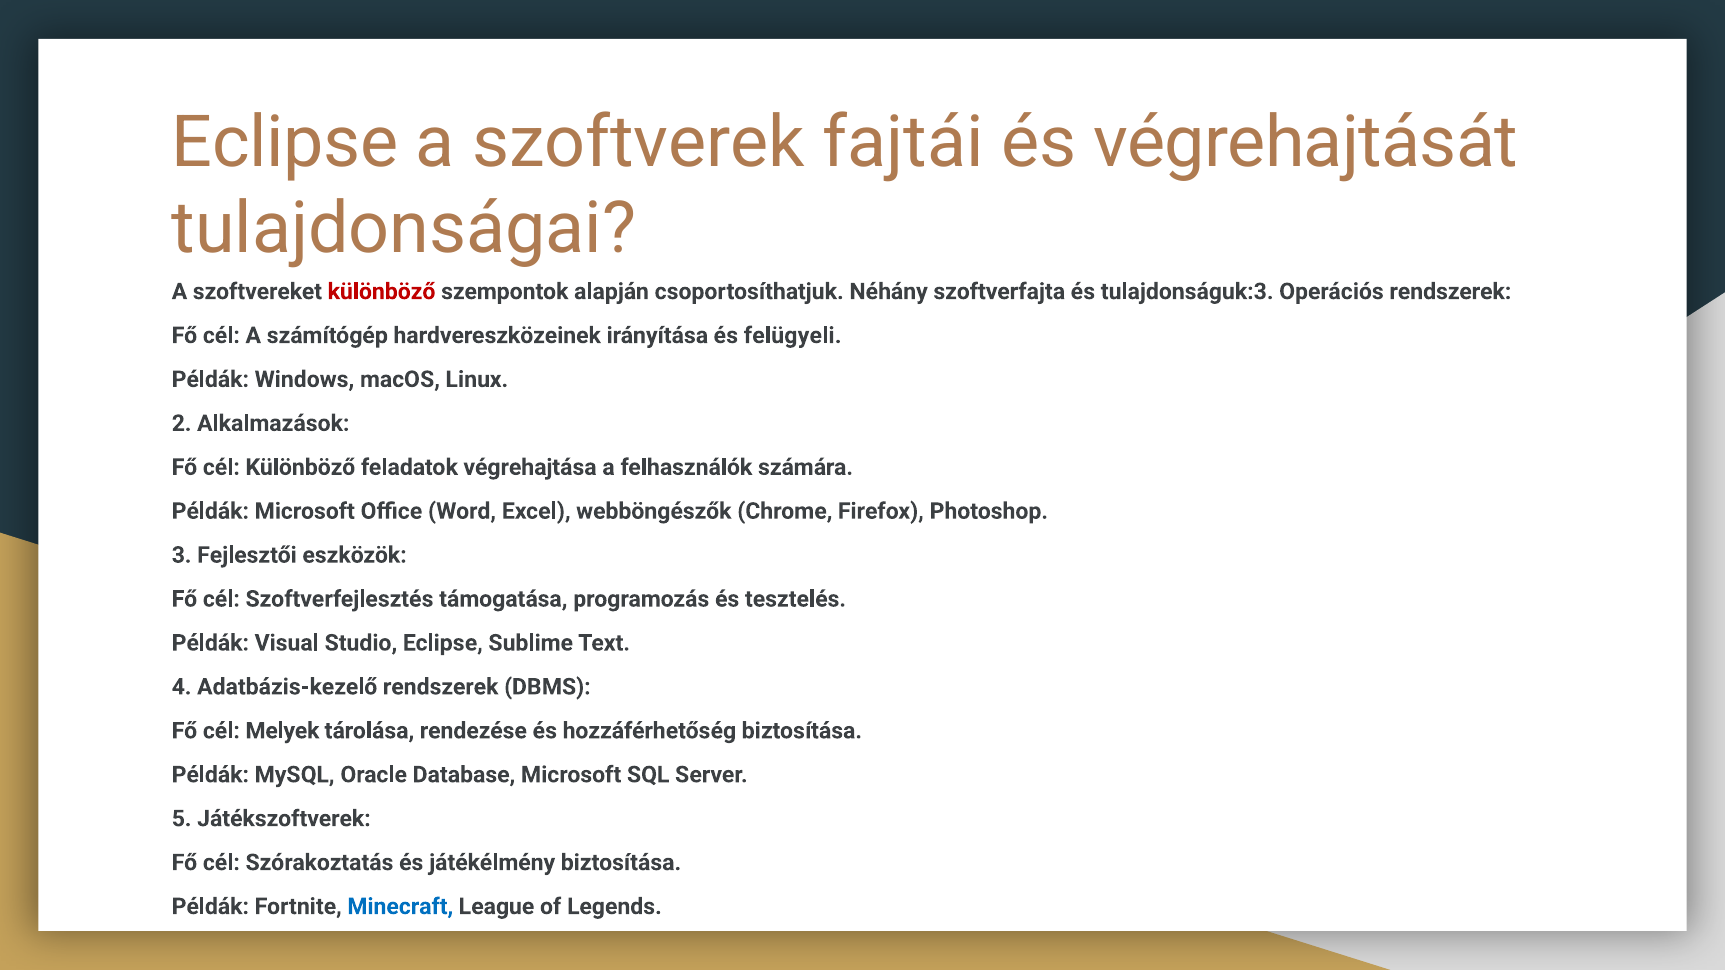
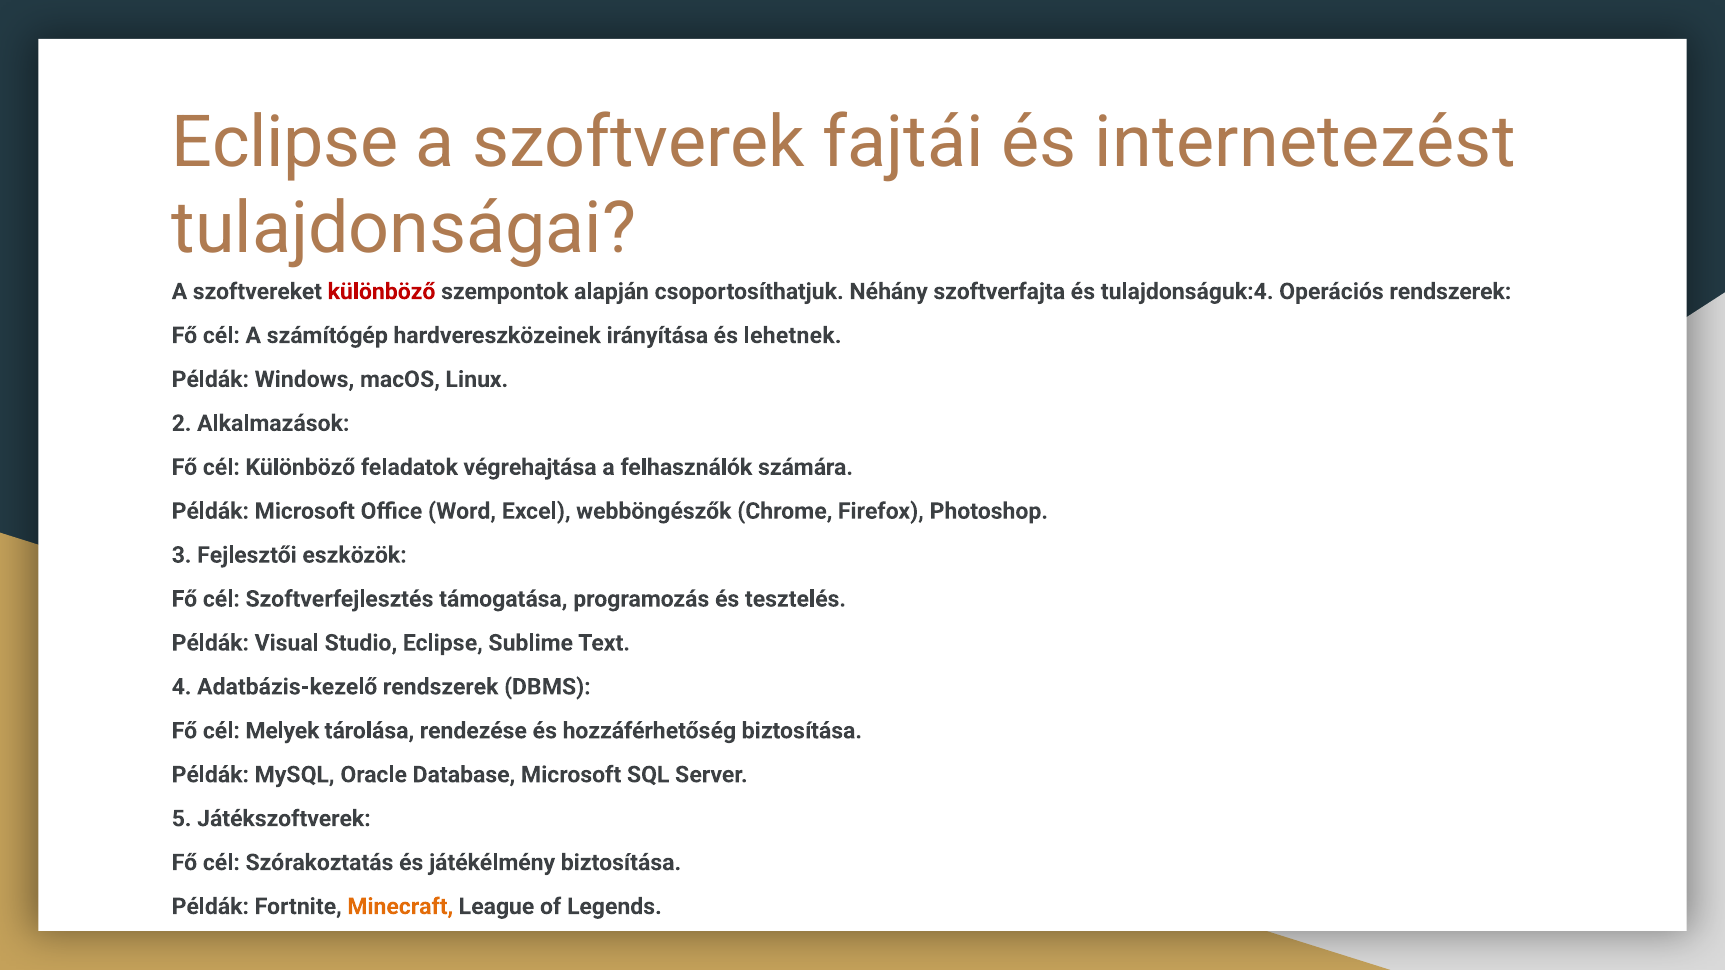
végrehajtását: végrehajtását -> internetezést
tulajdonságuk:3: tulajdonságuk:3 -> tulajdonságuk:4
felügyeli: felügyeli -> lehetnek
Minecraft colour: blue -> orange
